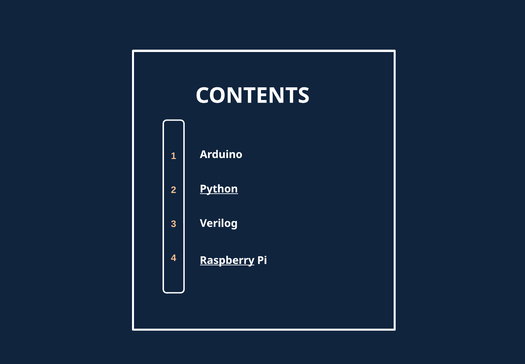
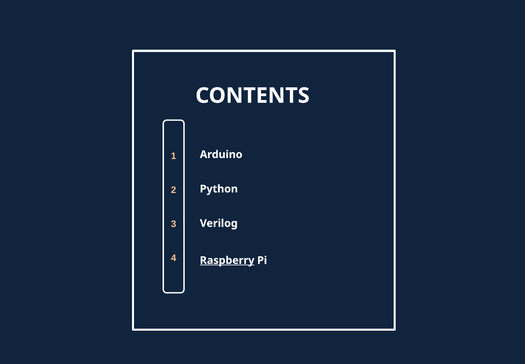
Python underline: present -> none
